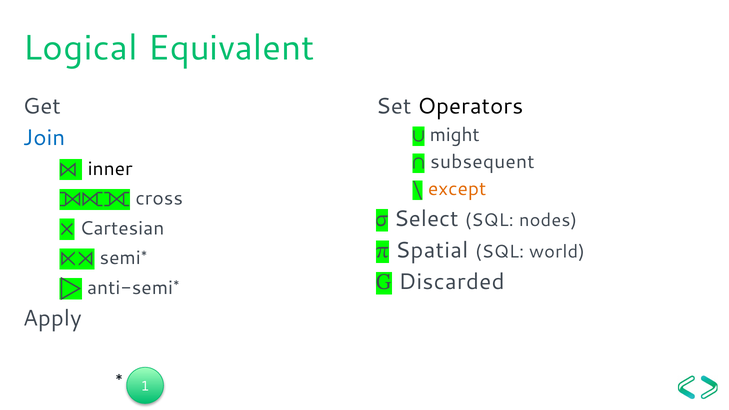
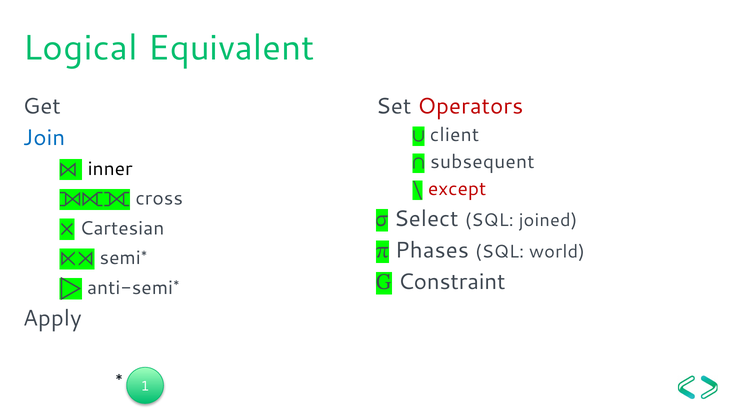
Operators colour: black -> red
might: might -> client
except colour: orange -> red
nodes: nodes -> joined
Spatial: Spatial -> Phases
Discarded: Discarded -> Constraint
